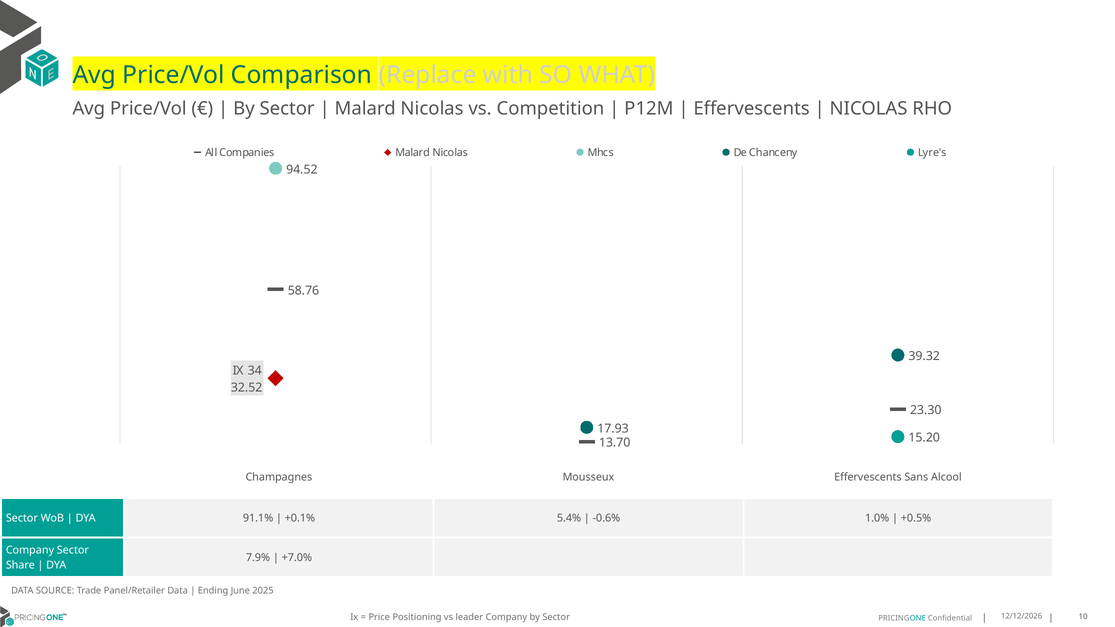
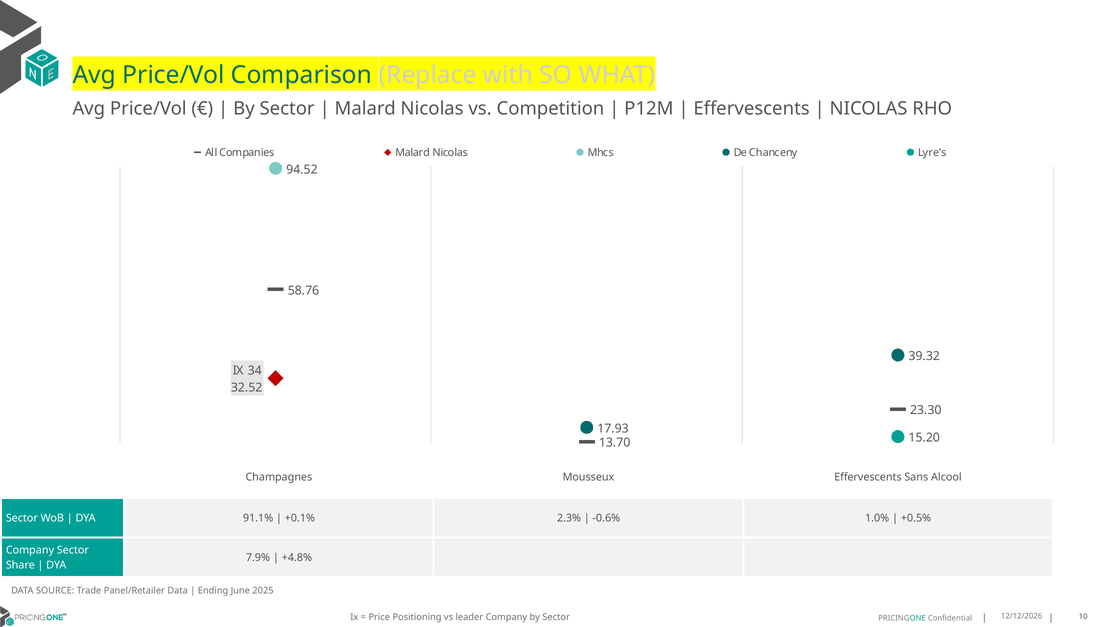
5.4%: 5.4% -> 2.3%
+7.0%: +7.0% -> +4.8%
